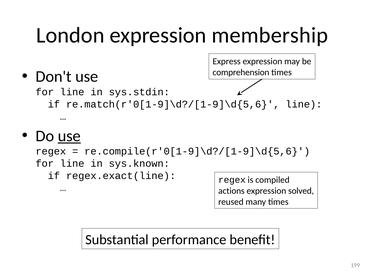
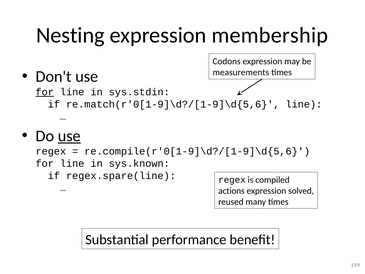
London: London -> Nesting
Express: Express -> Codons
comprehension: comprehension -> measurements
for at (45, 92) underline: none -> present
regex.exact(line: regex.exact(line -> regex.spare(line
